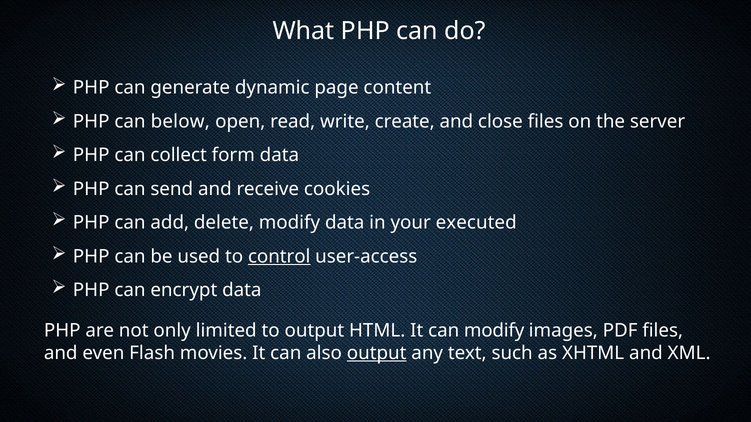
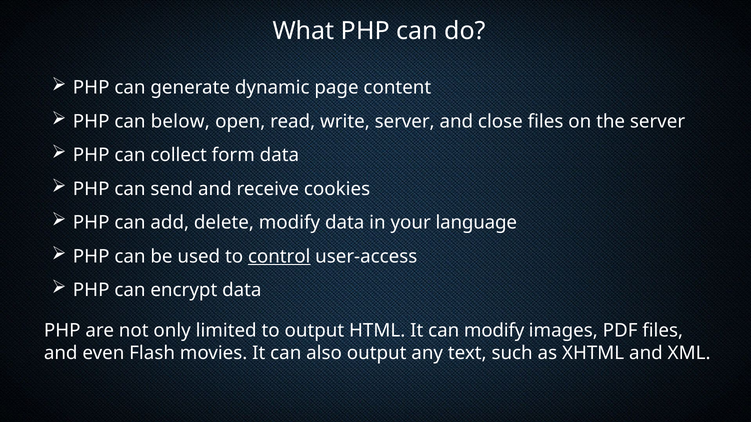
write create: create -> server
executed: executed -> language
output at (377, 353) underline: present -> none
